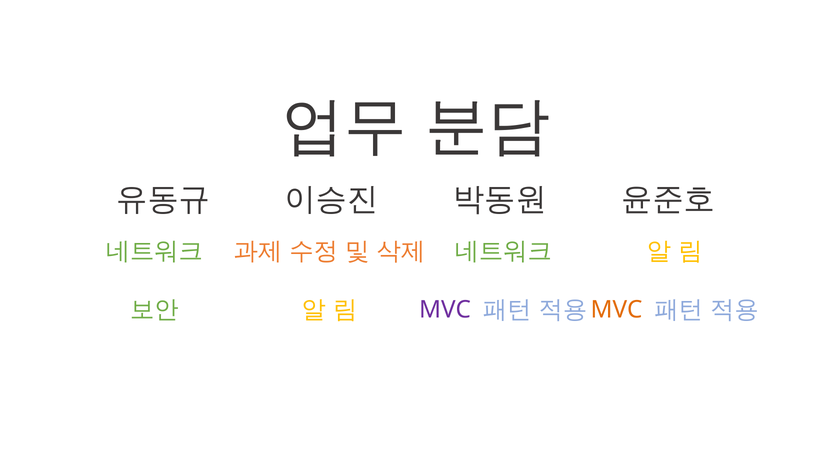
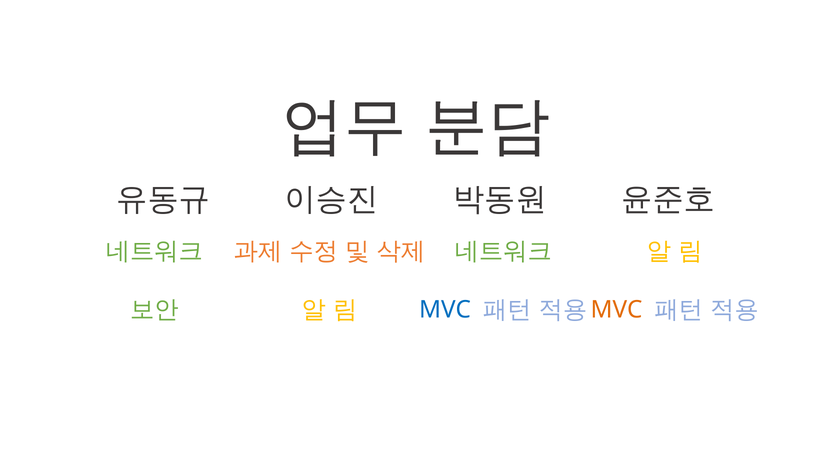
MVC at (445, 309) colour: purple -> blue
